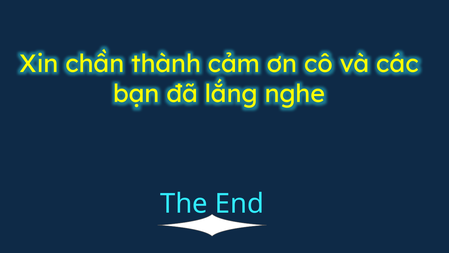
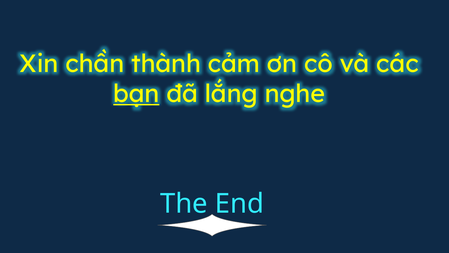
bạn underline: none -> present
